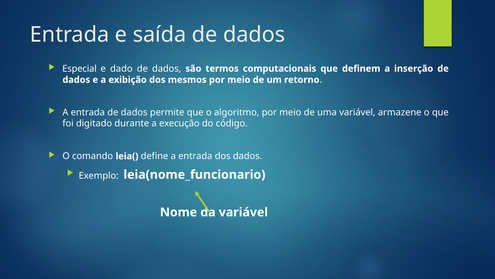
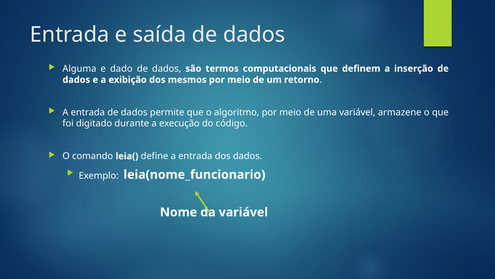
Especial: Especial -> Alguma
